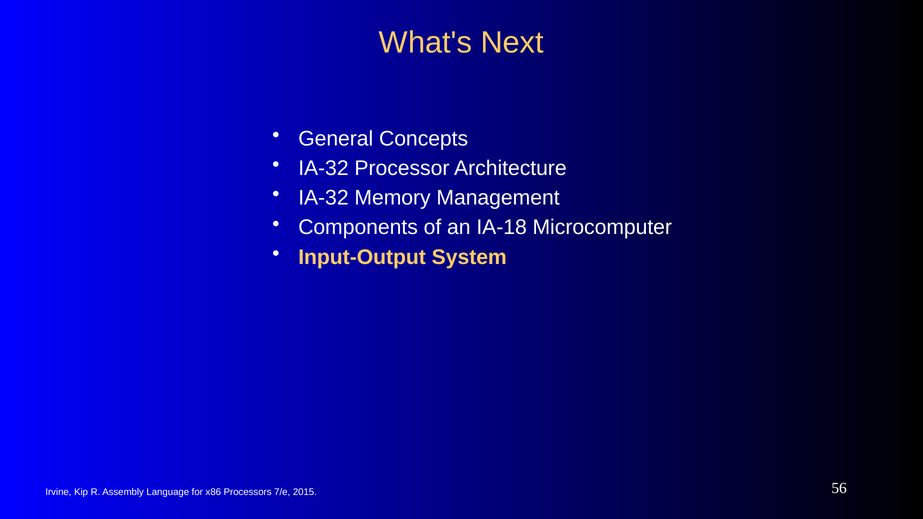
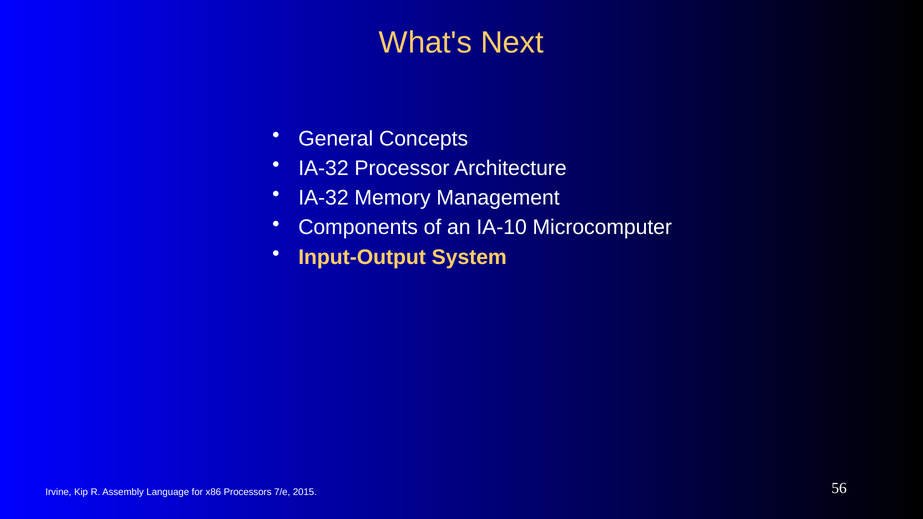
IA-18: IA-18 -> IA-10
